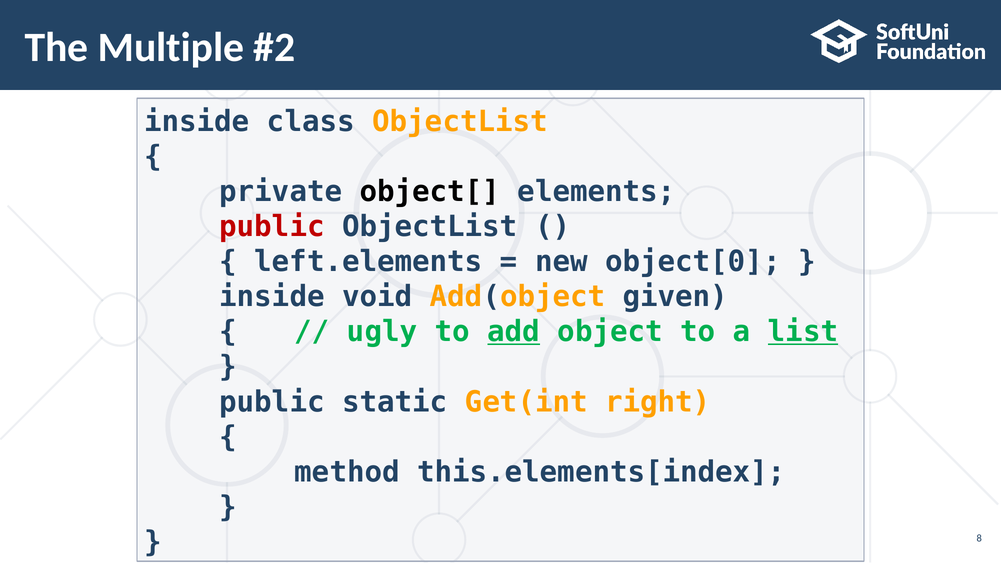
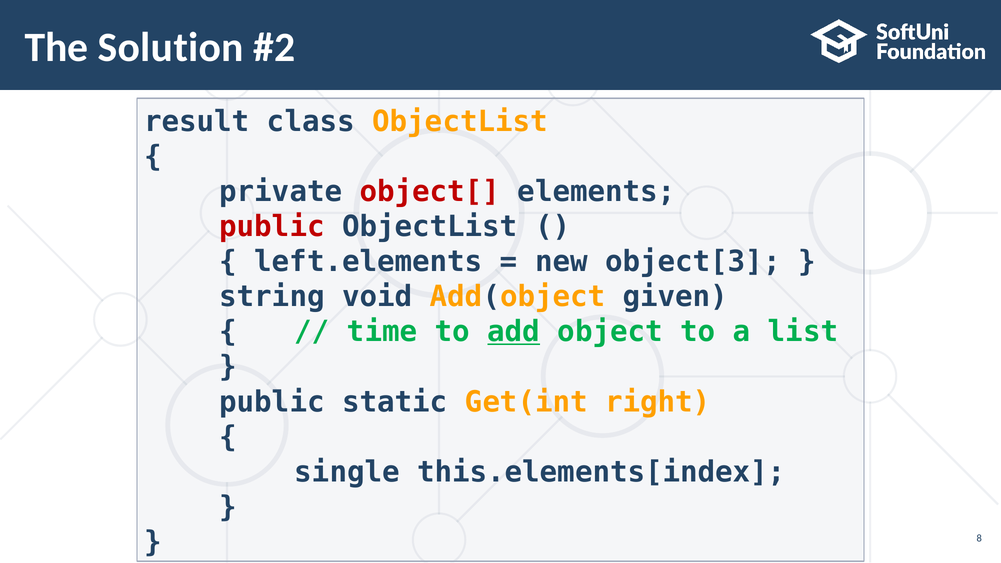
Multiple: Multiple -> Solution
inside at (197, 122): inside -> result
object[ colour: black -> red
object[0: object[0 -> object[3
inside at (272, 297): inside -> string
ugly: ugly -> time
list underline: present -> none
method: method -> single
